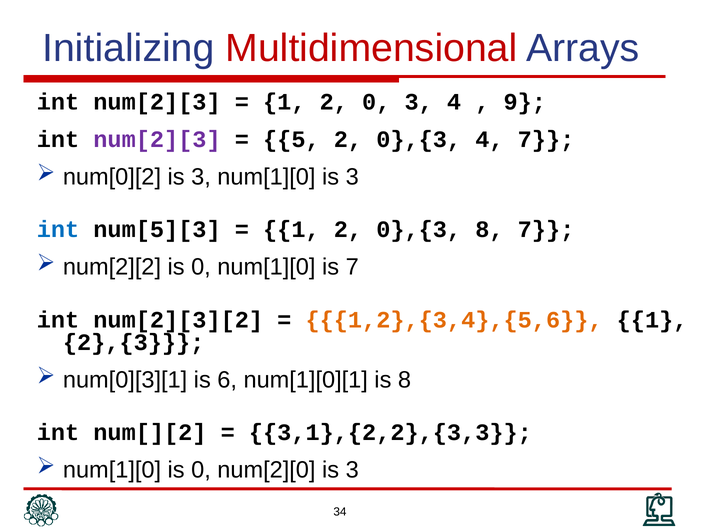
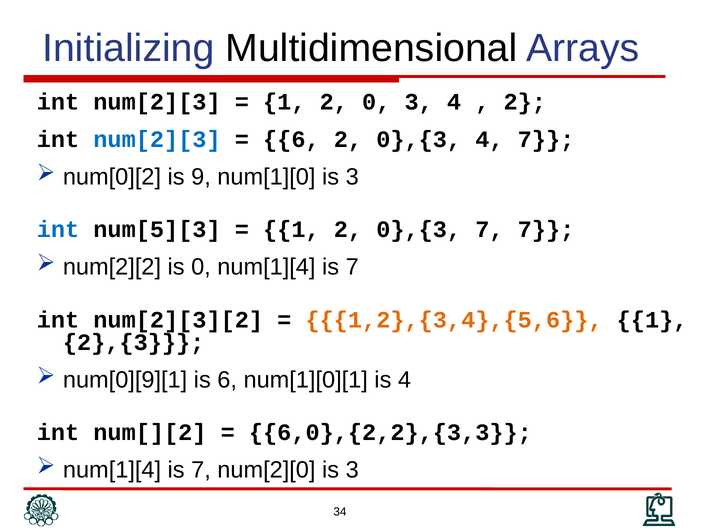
Multidimensional colour: red -> black
9 at (525, 102): 9 -> 2
num[2][3 at (157, 139) colour: purple -> blue
5 at (291, 139): 5 -> 6
num[0][2 is 3: 3 -> 9
0},{3 8: 8 -> 7
0 num[1][0: num[1][0 -> num[1][4
num[0][3][1: num[0][3][1 -> num[0][9][1
is 8: 8 -> 4
3,1},{2,2},{3,3: 3,1},{2,2},{3,3 -> 6,0},{2,2},{3,3
num[1][0 at (112, 470): num[1][0 -> num[1][4
0 at (201, 470): 0 -> 7
